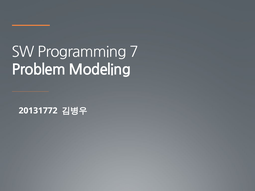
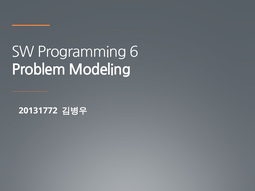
7: 7 -> 6
